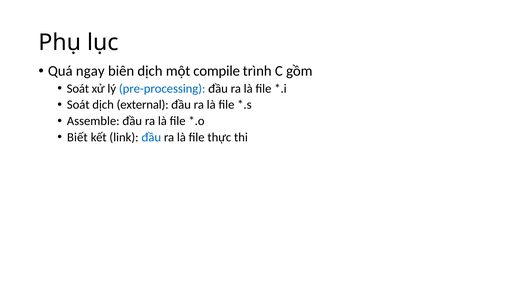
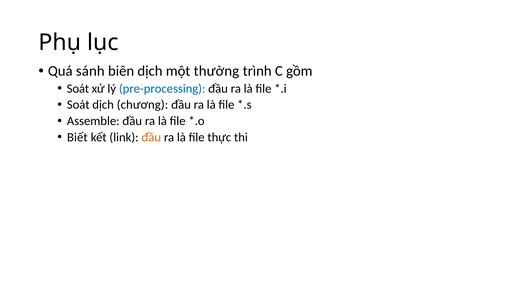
ngay: ngay -> sánh
compile: compile -> thường
external: external -> chương
đầu at (151, 137) colour: blue -> orange
